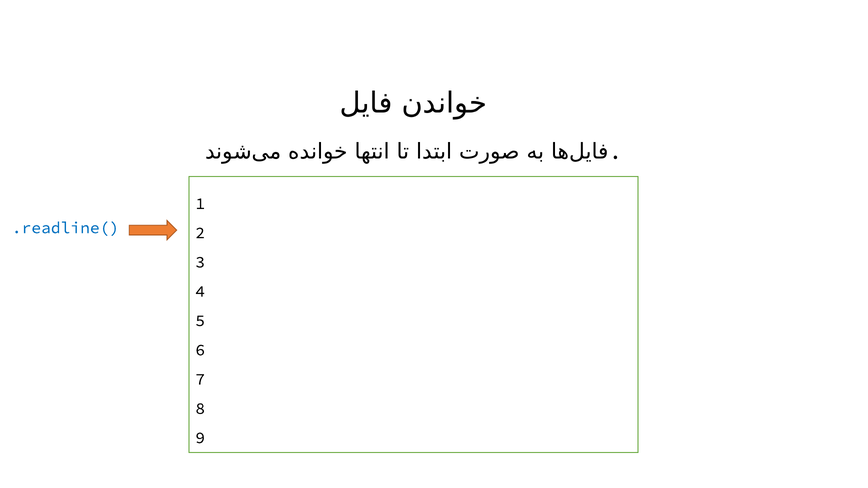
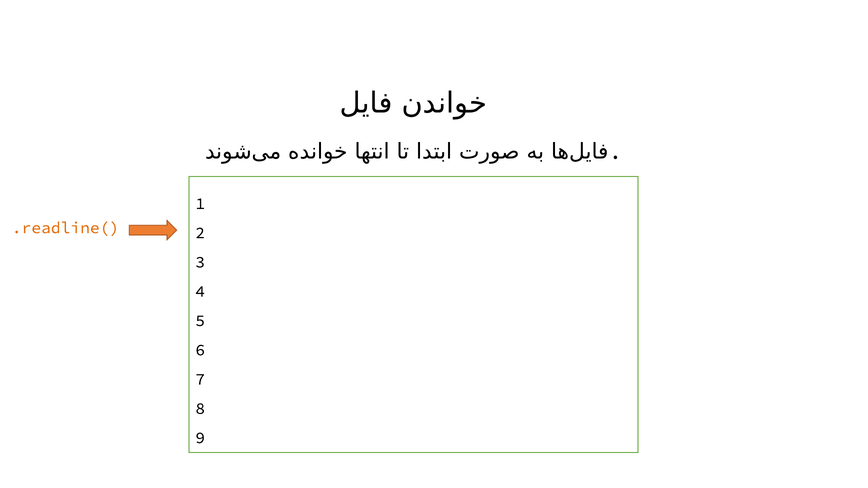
.readline( colour: blue -> orange
